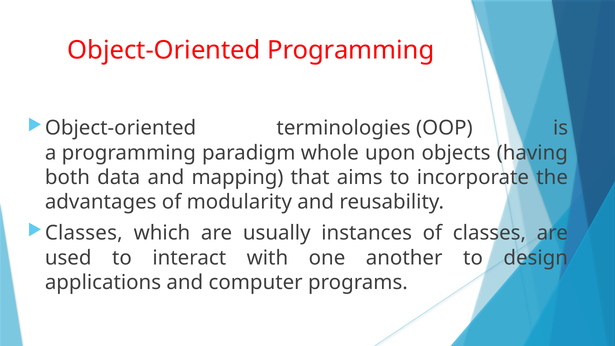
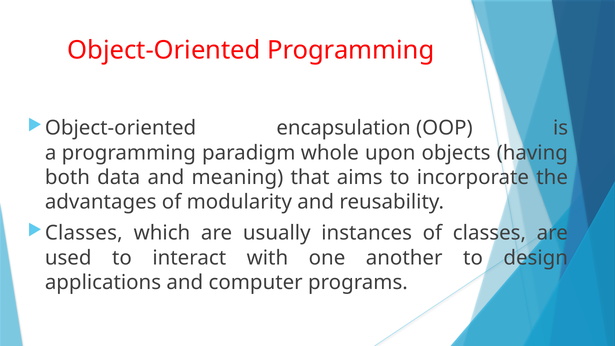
terminologies: terminologies -> encapsulation
mapping: mapping -> meaning
